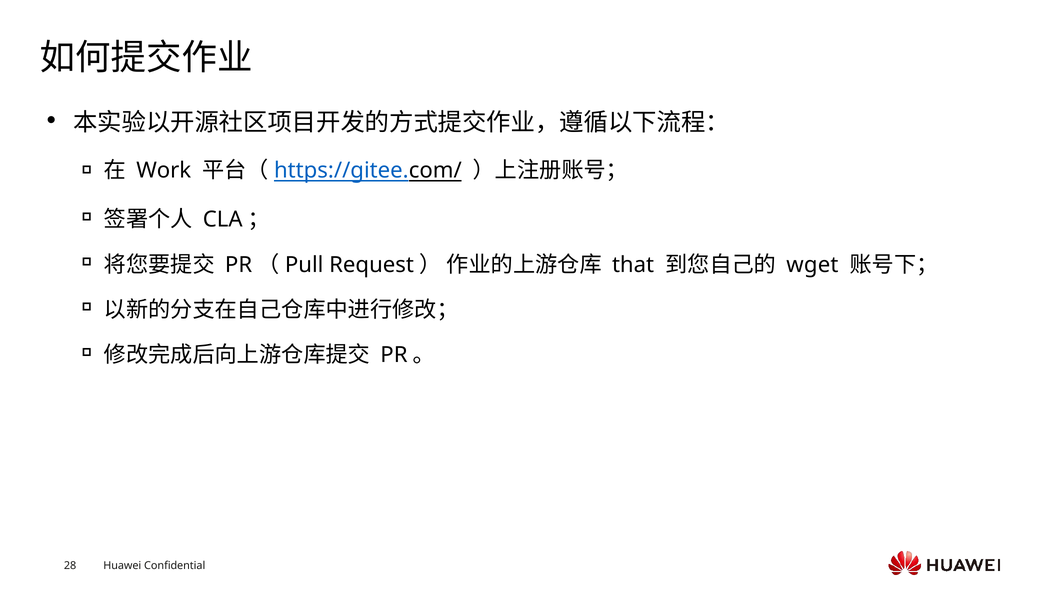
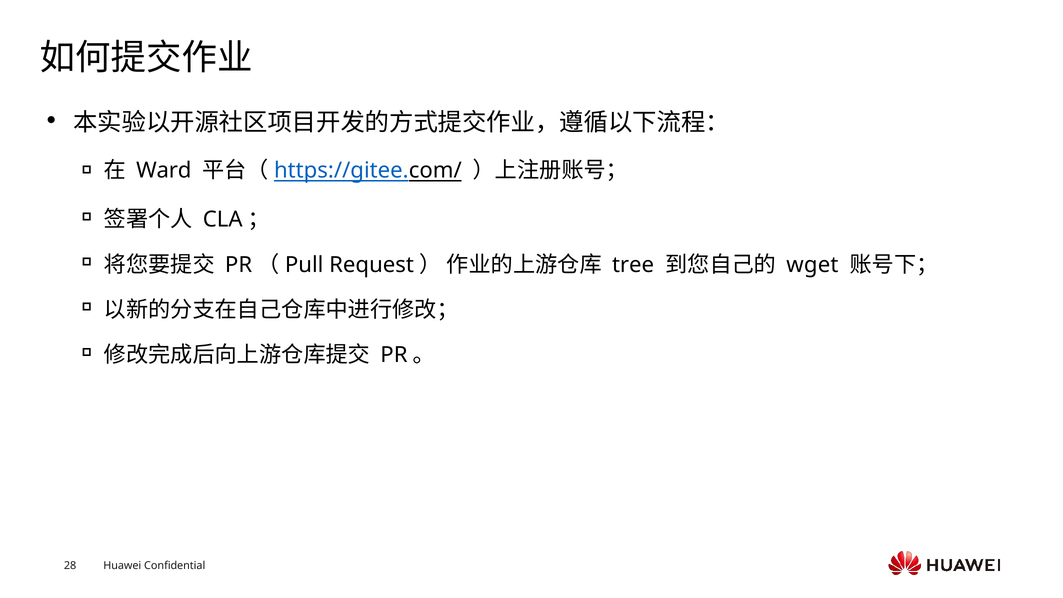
Work: Work -> Ward
that: that -> tree
